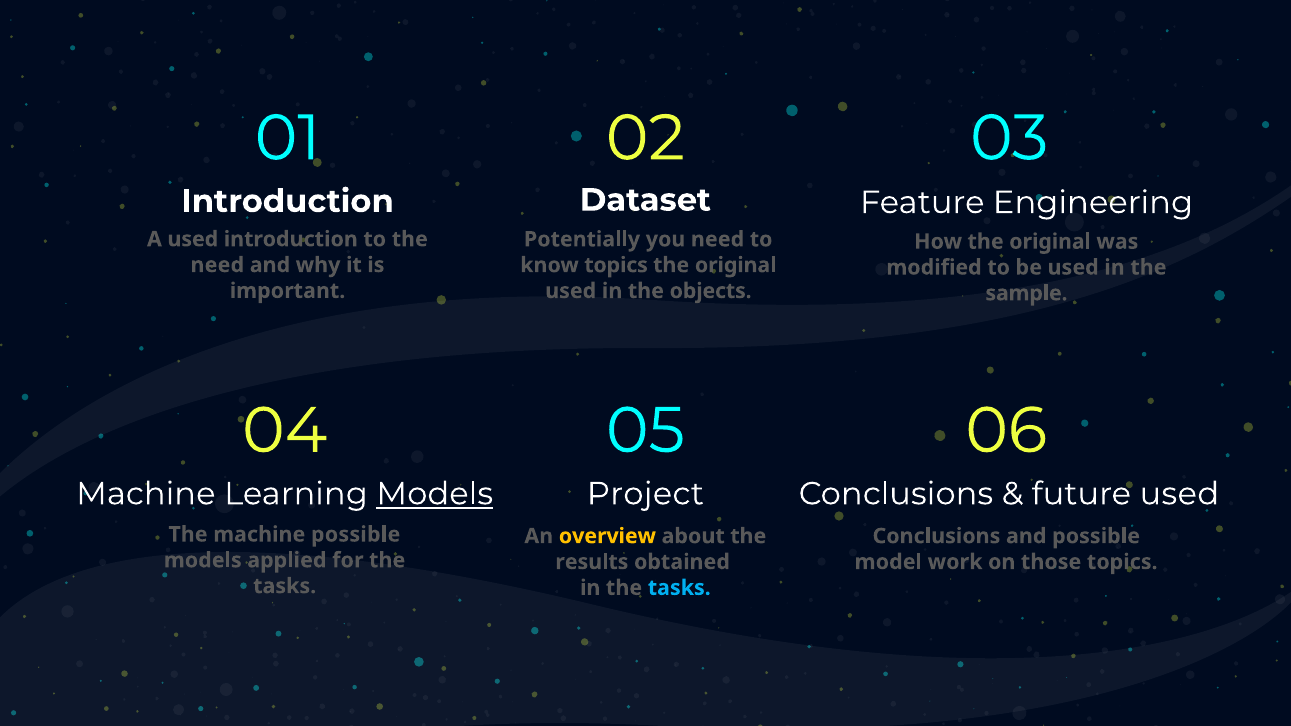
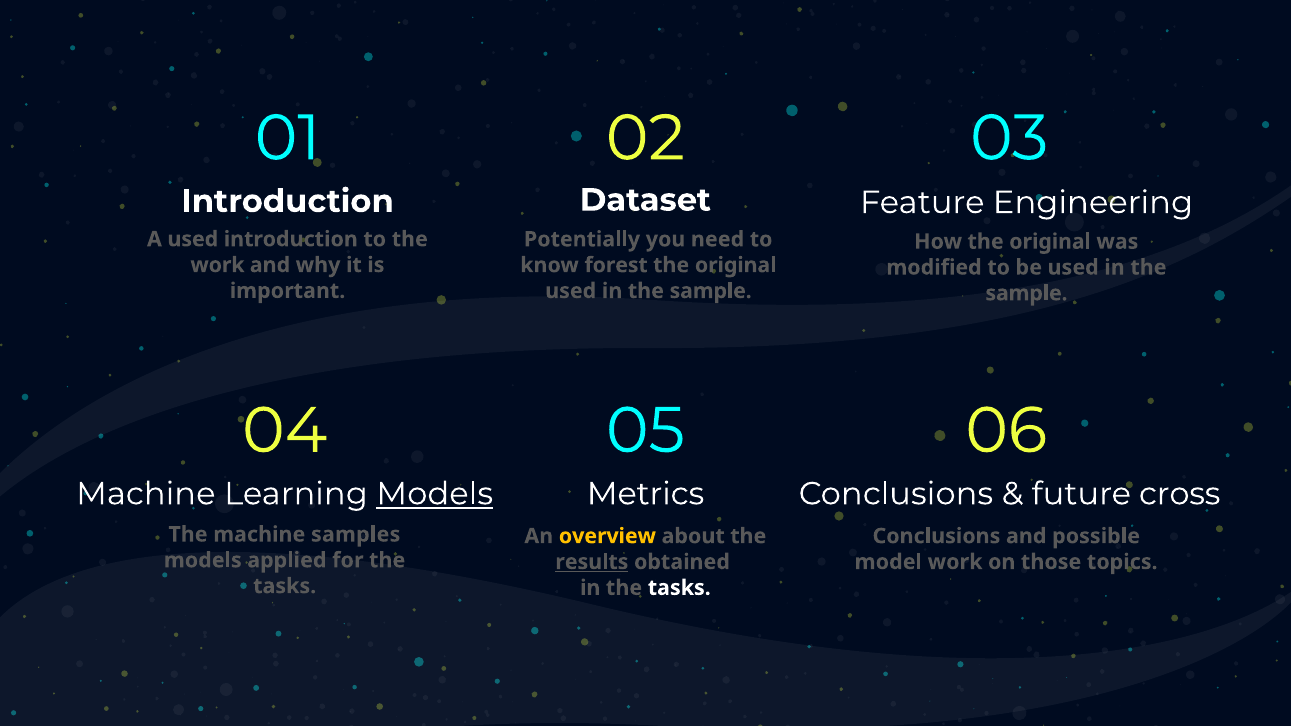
need at (217, 265): need -> work
know topics: topics -> forest
objects at (711, 291): objects -> sample
Project: Project -> Metrics
future used: used -> cross
machine possible: possible -> samples
results underline: none -> present
tasks at (679, 588) colour: light blue -> white
